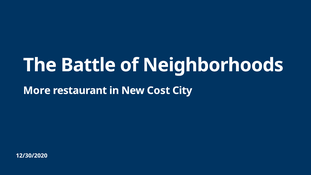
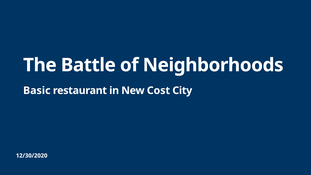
More: More -> Basic
